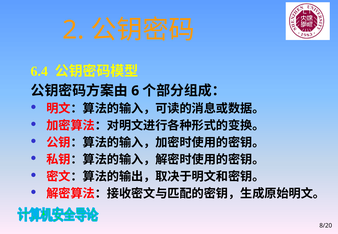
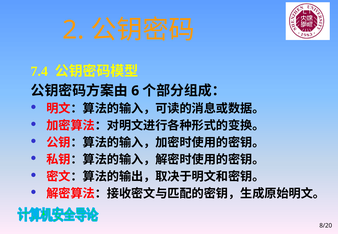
6.4: 6.4 -> 7.4
